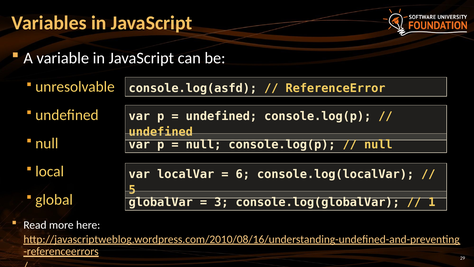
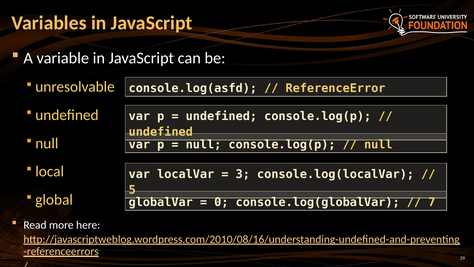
6: 6 -> 3
3: 3 -> 0
1: 1 -> 7
